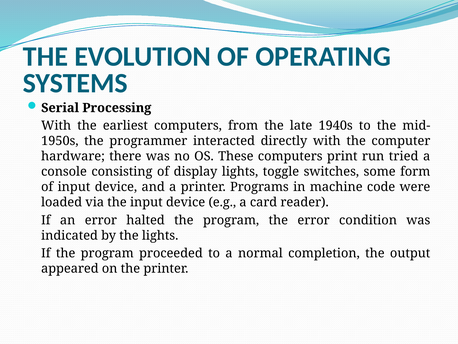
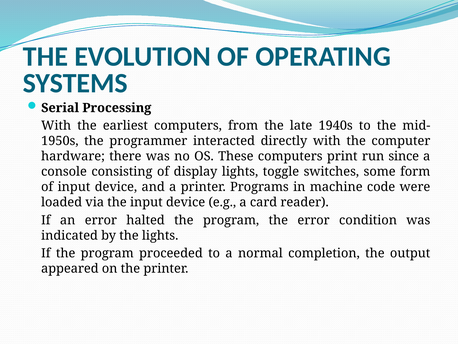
tried: tried -> since
